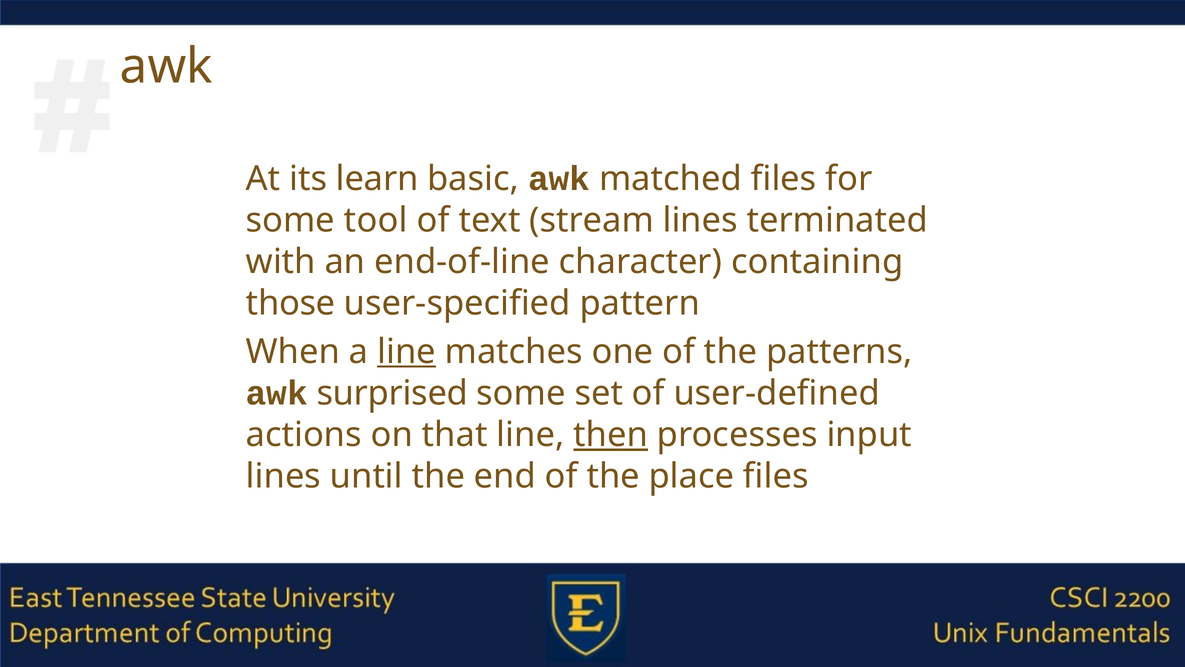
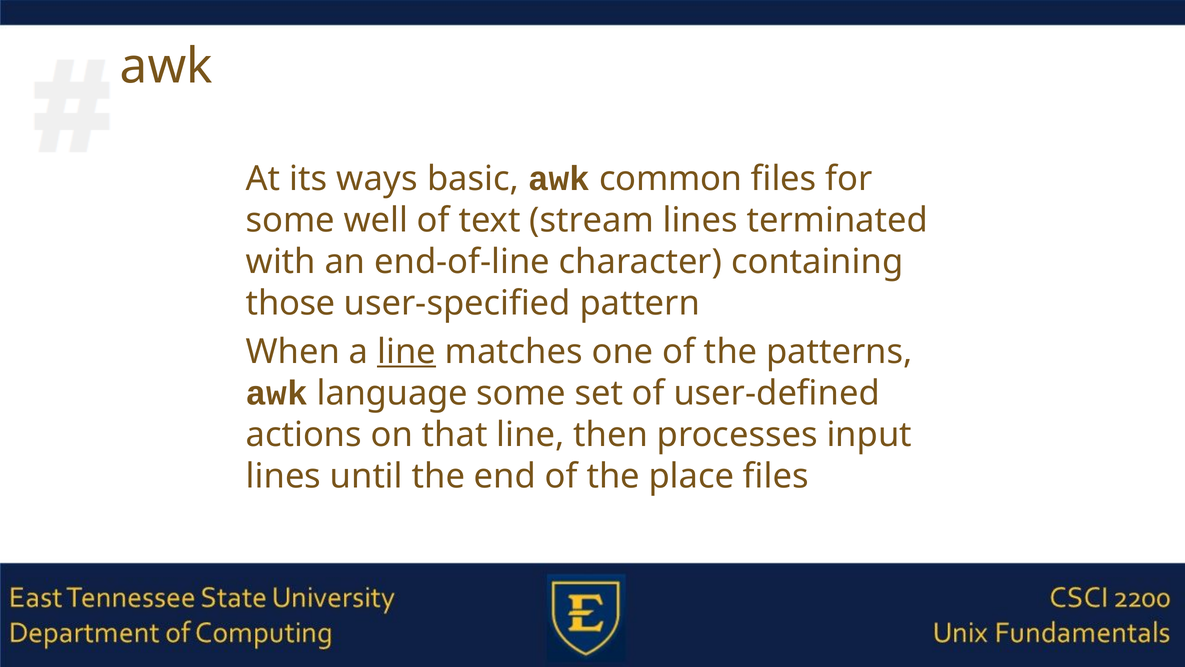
learn: learn -> ways
matched: matched -> common
tool: tool -> well
surprised: surprised -> language
then underline: present -> none
